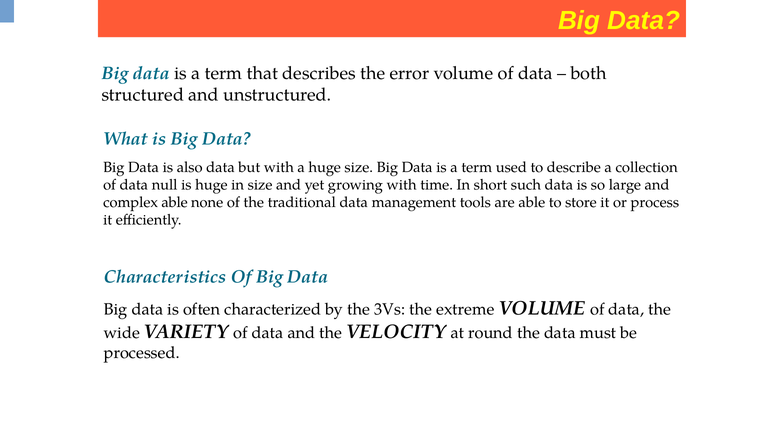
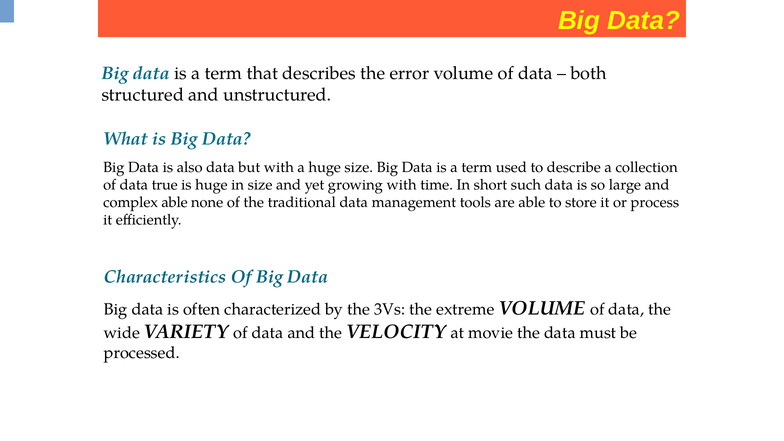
null: null -> true
round: round -> movie
